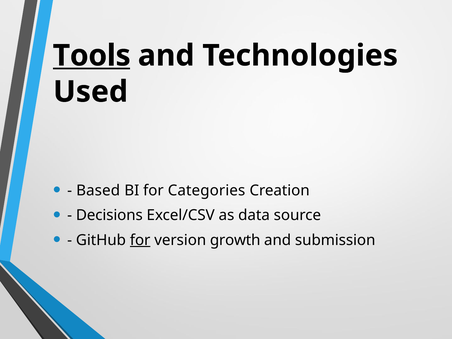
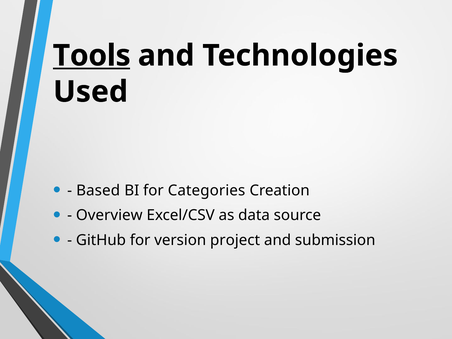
Decisions: Decisions -> Overview
for at (140, 240) underline: present -> none
growth: growth -> project
